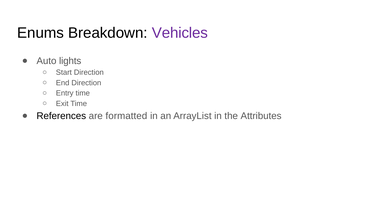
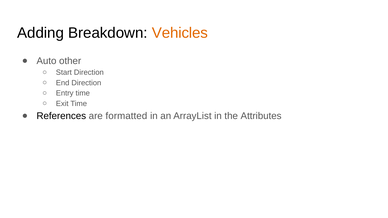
Enums: Enums -> Adding
Vehicles colour: purple -> orange
lights: lights -> other
